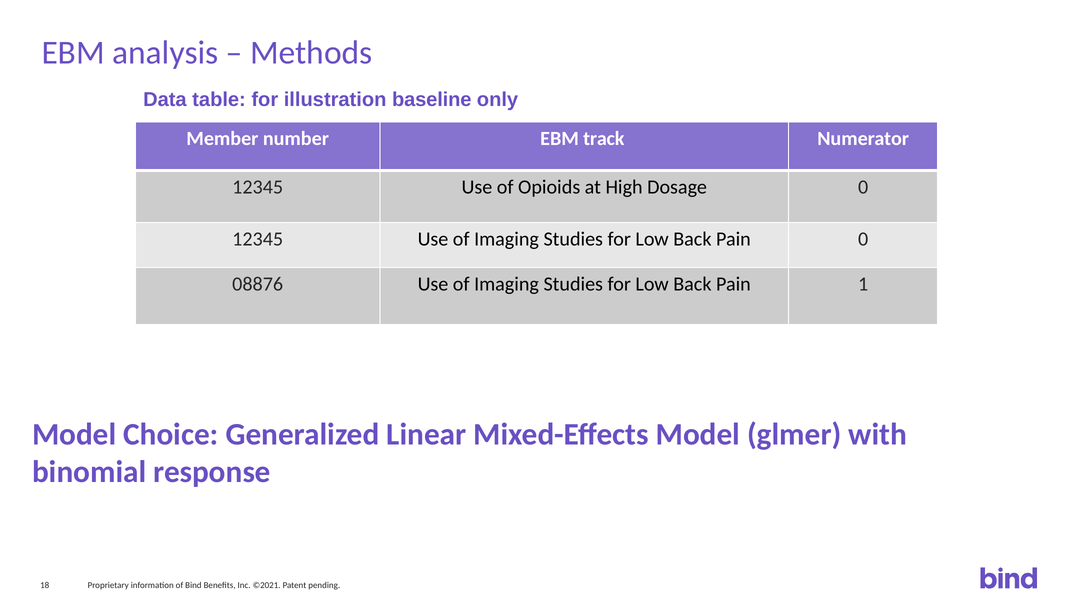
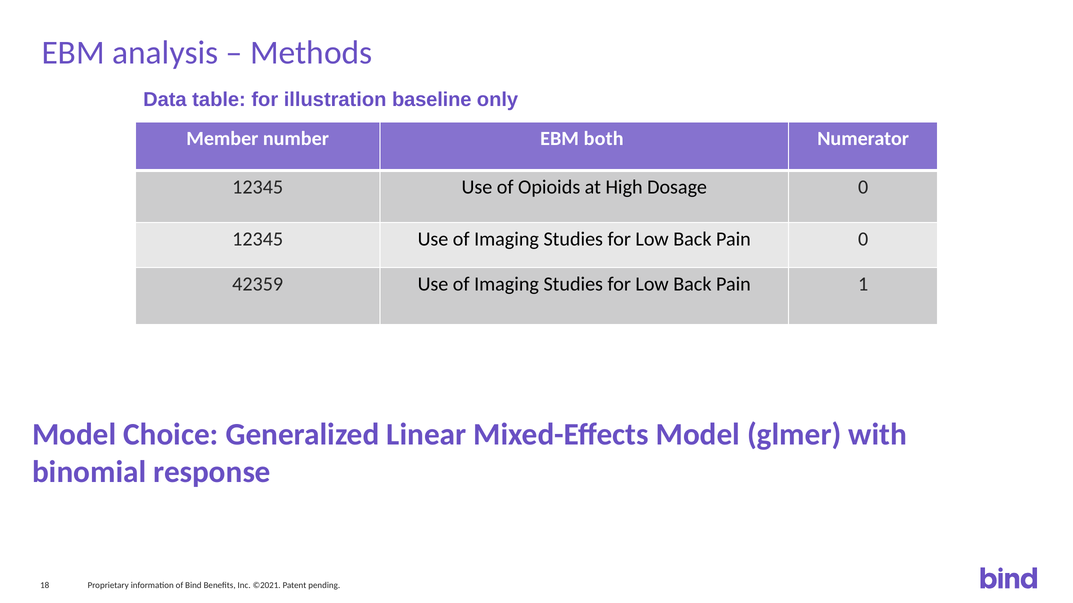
track: track -> both
08876: 08876 -> 42359
